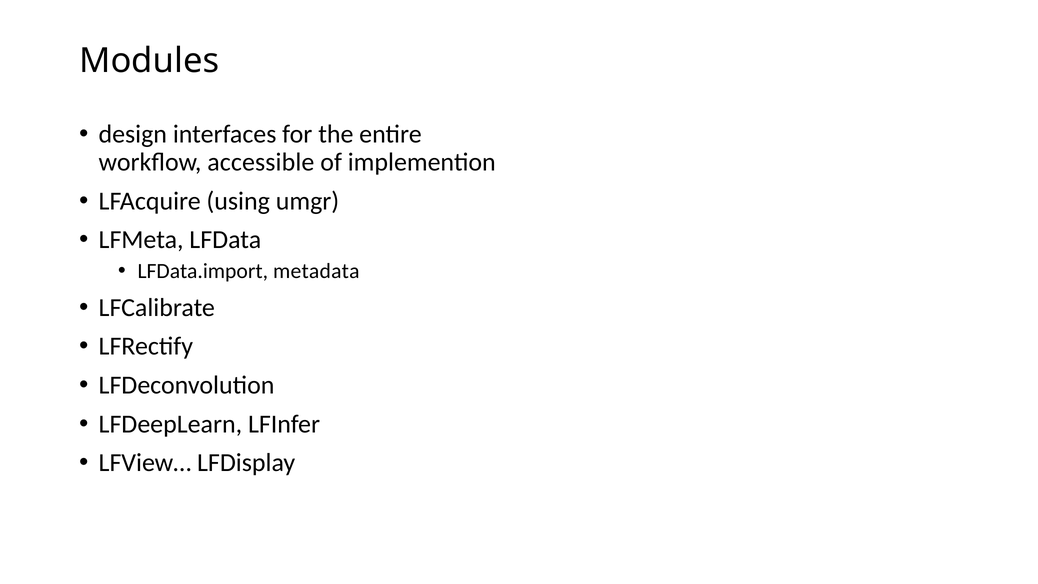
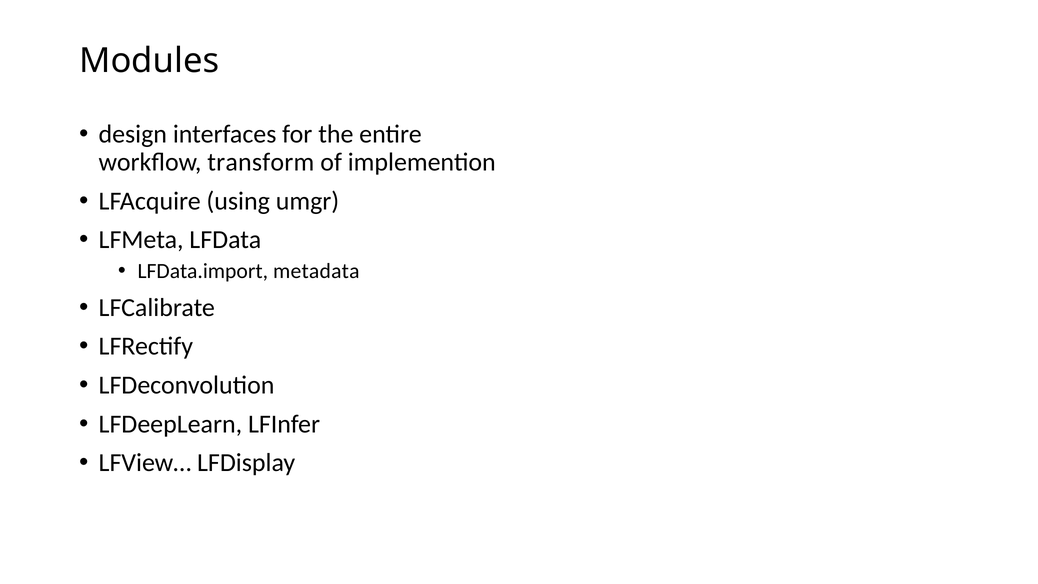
accessible: accessible -> transform
